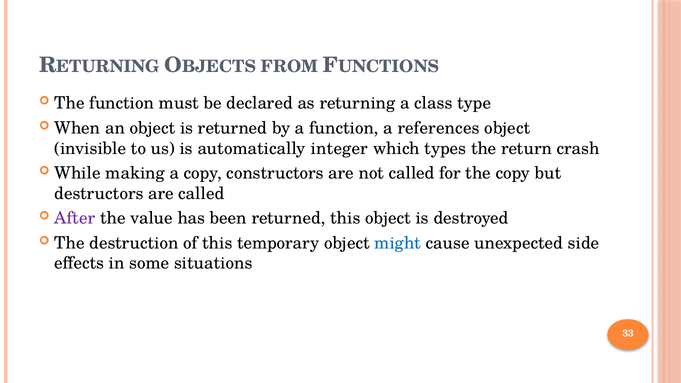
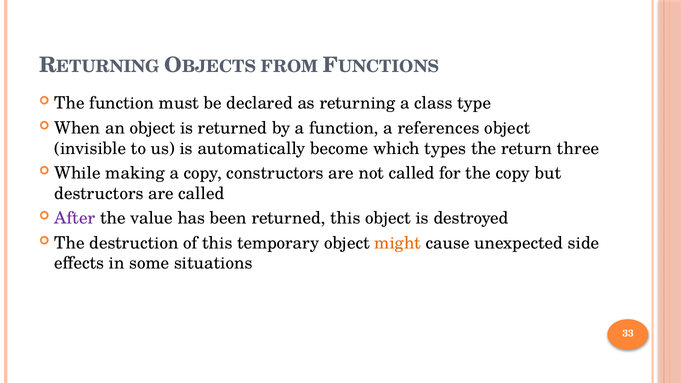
integer: integer -> become
crash: crash -> three
might colour: blue -> orange
